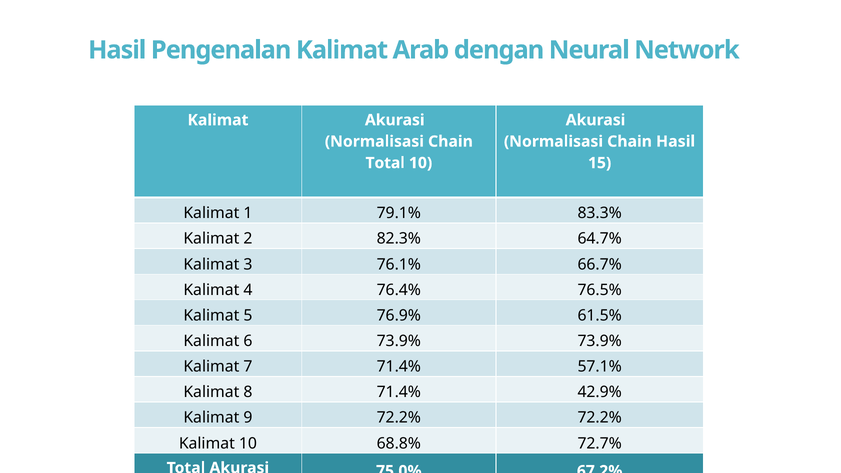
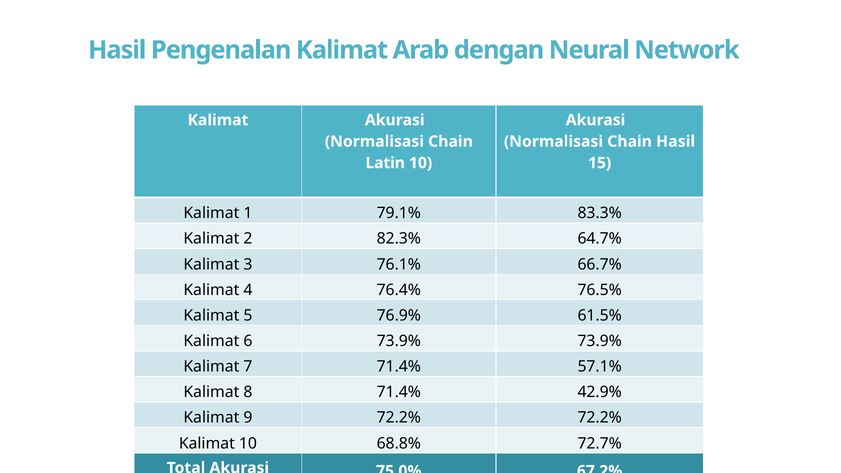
Total at (385, 163): Total -> Latin
